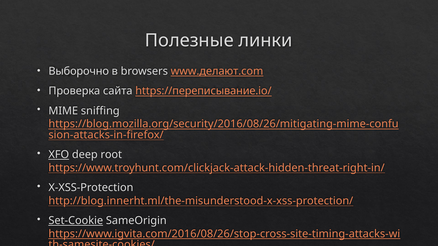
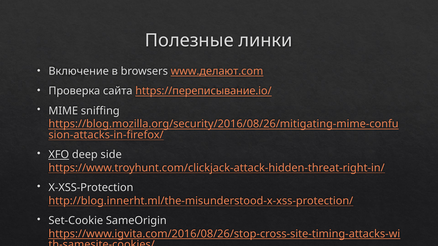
Выборочно: Выборочно -> Включение
root: root -> side
Set-Cookie underline: present -> none
